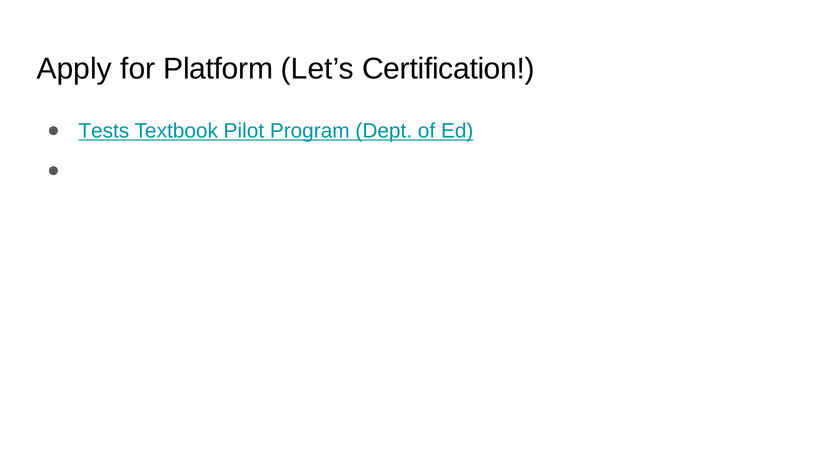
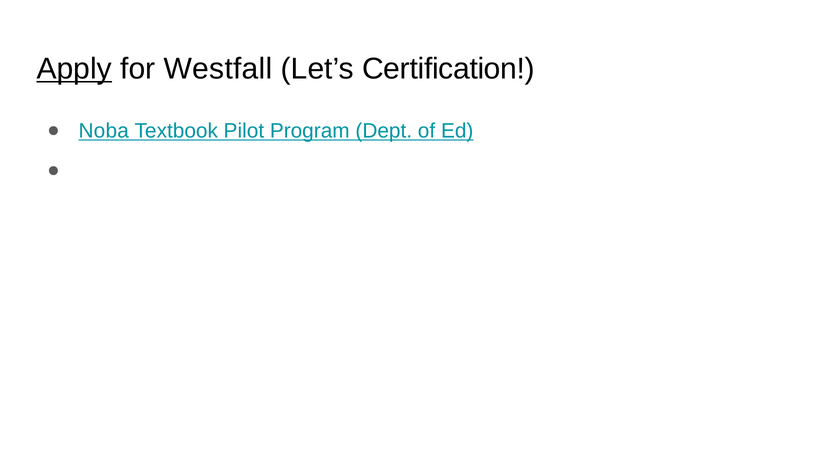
Apply underline: none -> present
Platform: Platform -> Westfall
Tests: Tests -> Noba
